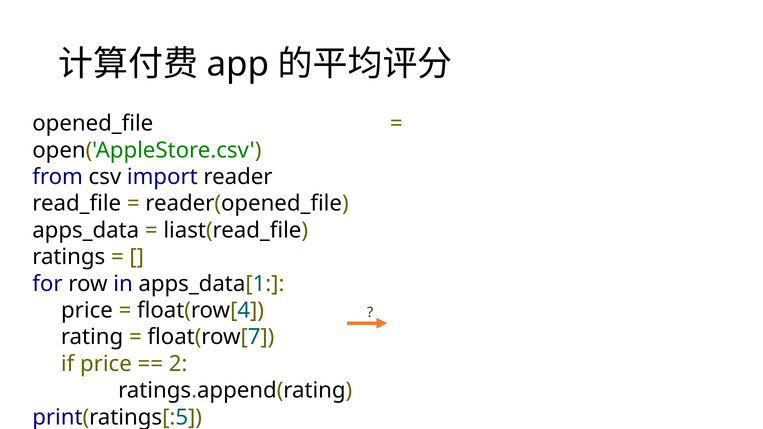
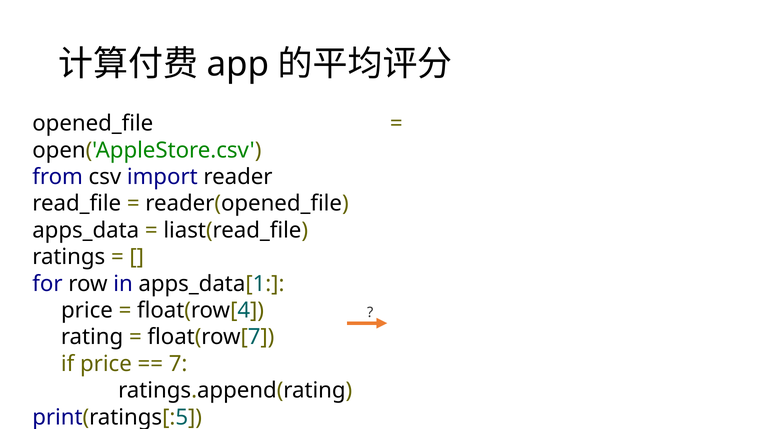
2: 2 -> 7
